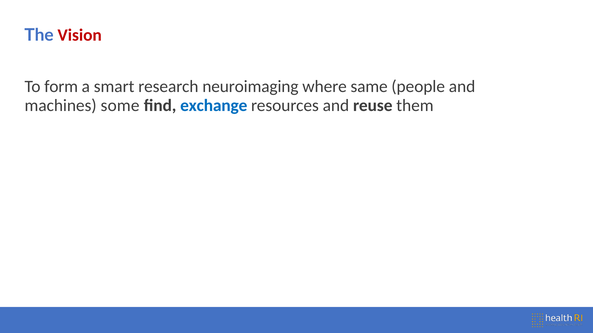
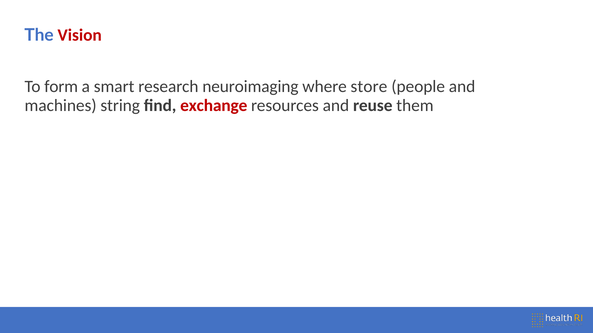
same: same -> store
some: some -> string
exchange colour: blue -> red
